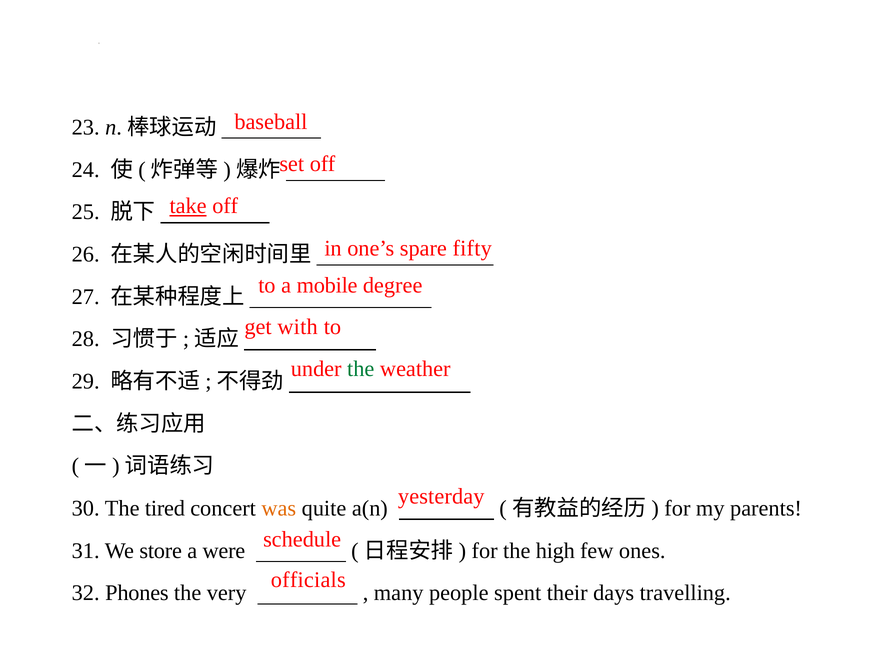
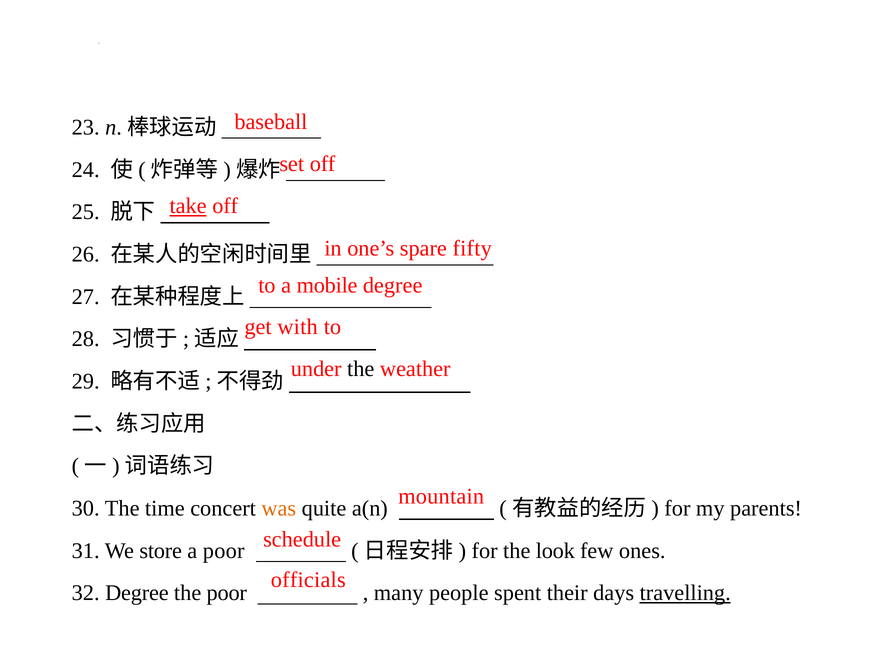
the at (361, 369) colour: green -> black
yesterday: yesterday -> mountain
tired: tired -> time
a were: were -> poor
high: high -> look
32 Phones: Phones -> Degree
the very: very -> poor
travelling underline: none -> present
